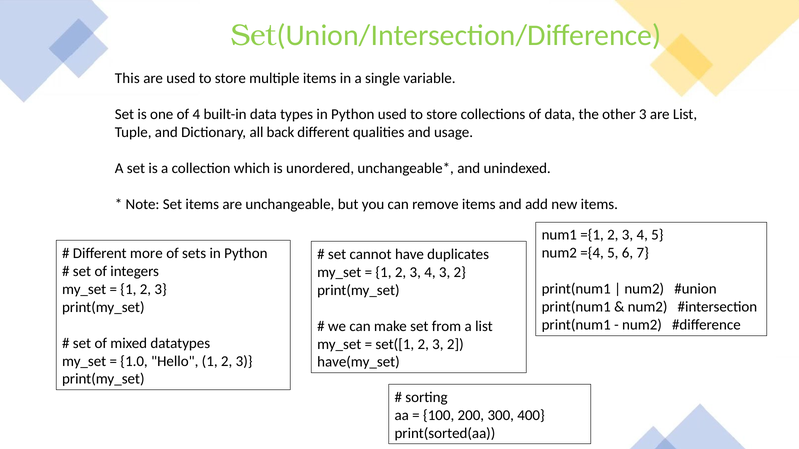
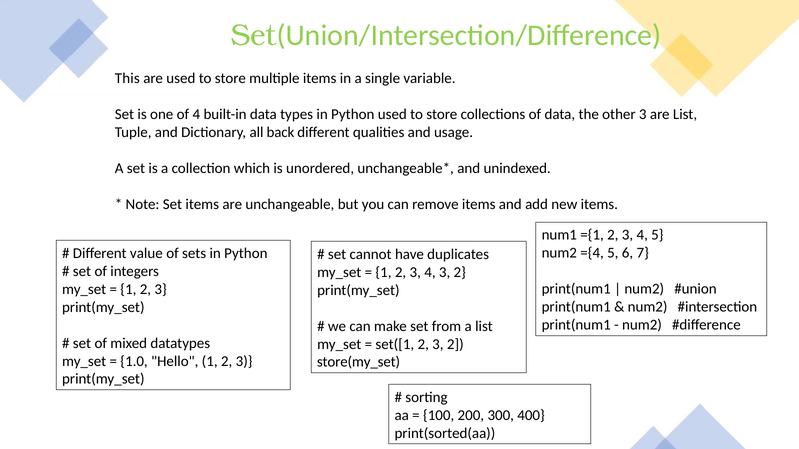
more: more -> value
have(my_set: have(my_set -> store(my_set
